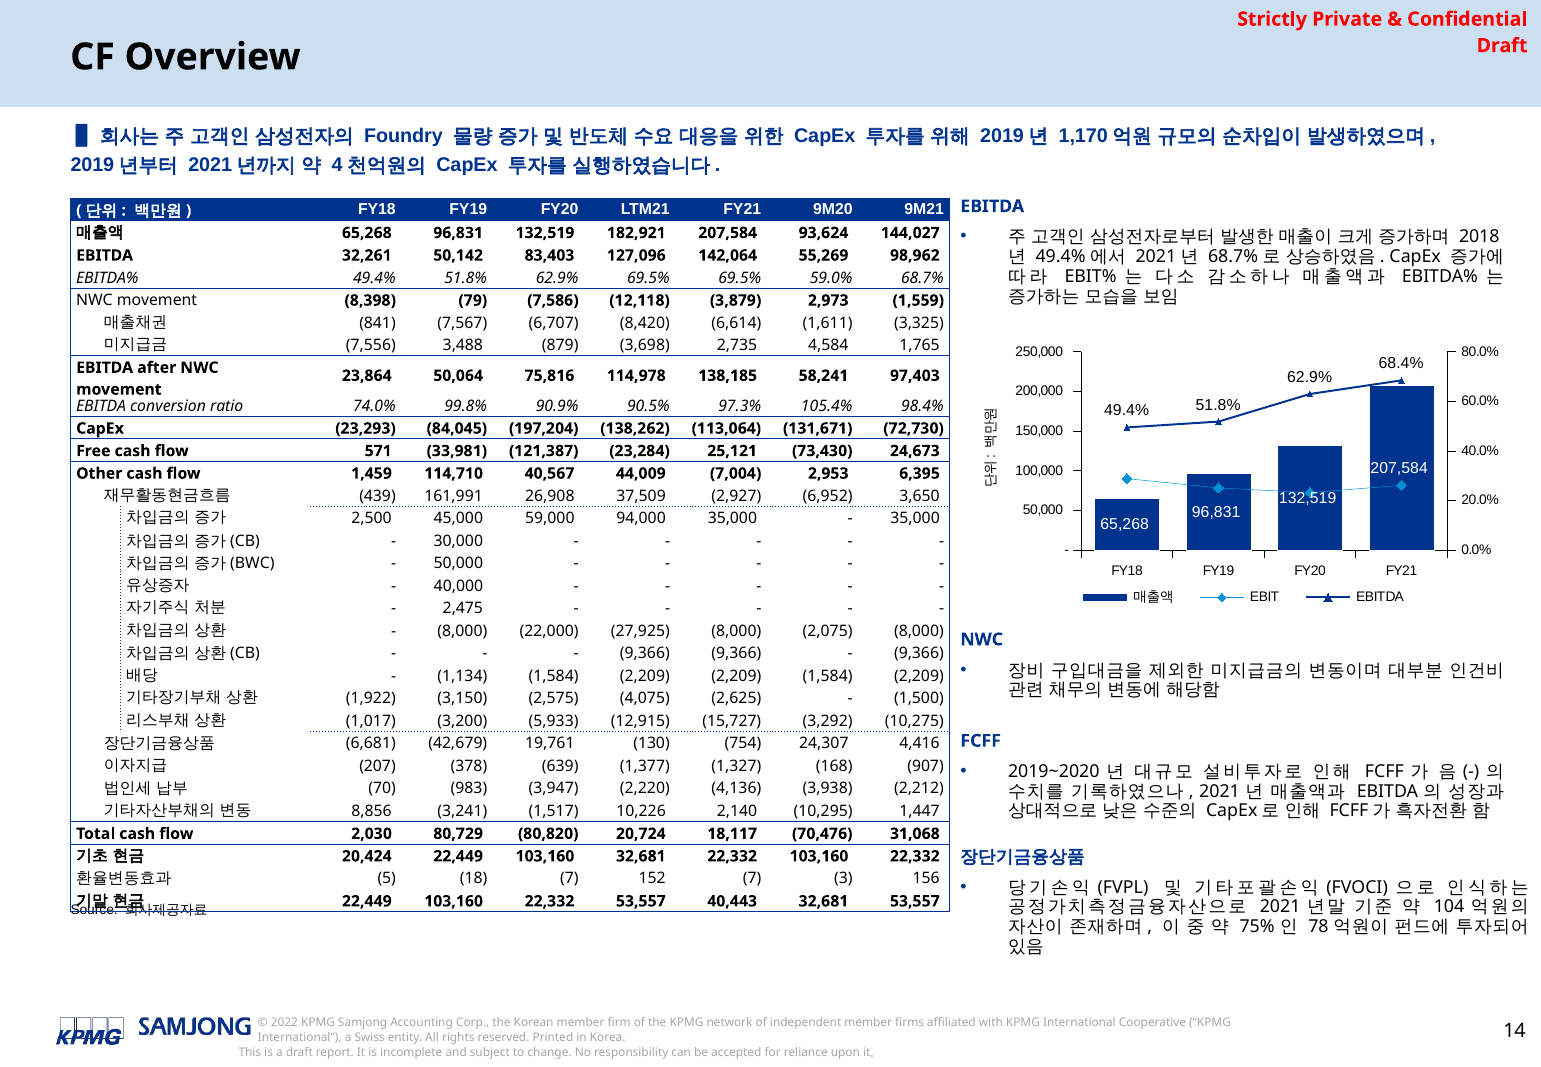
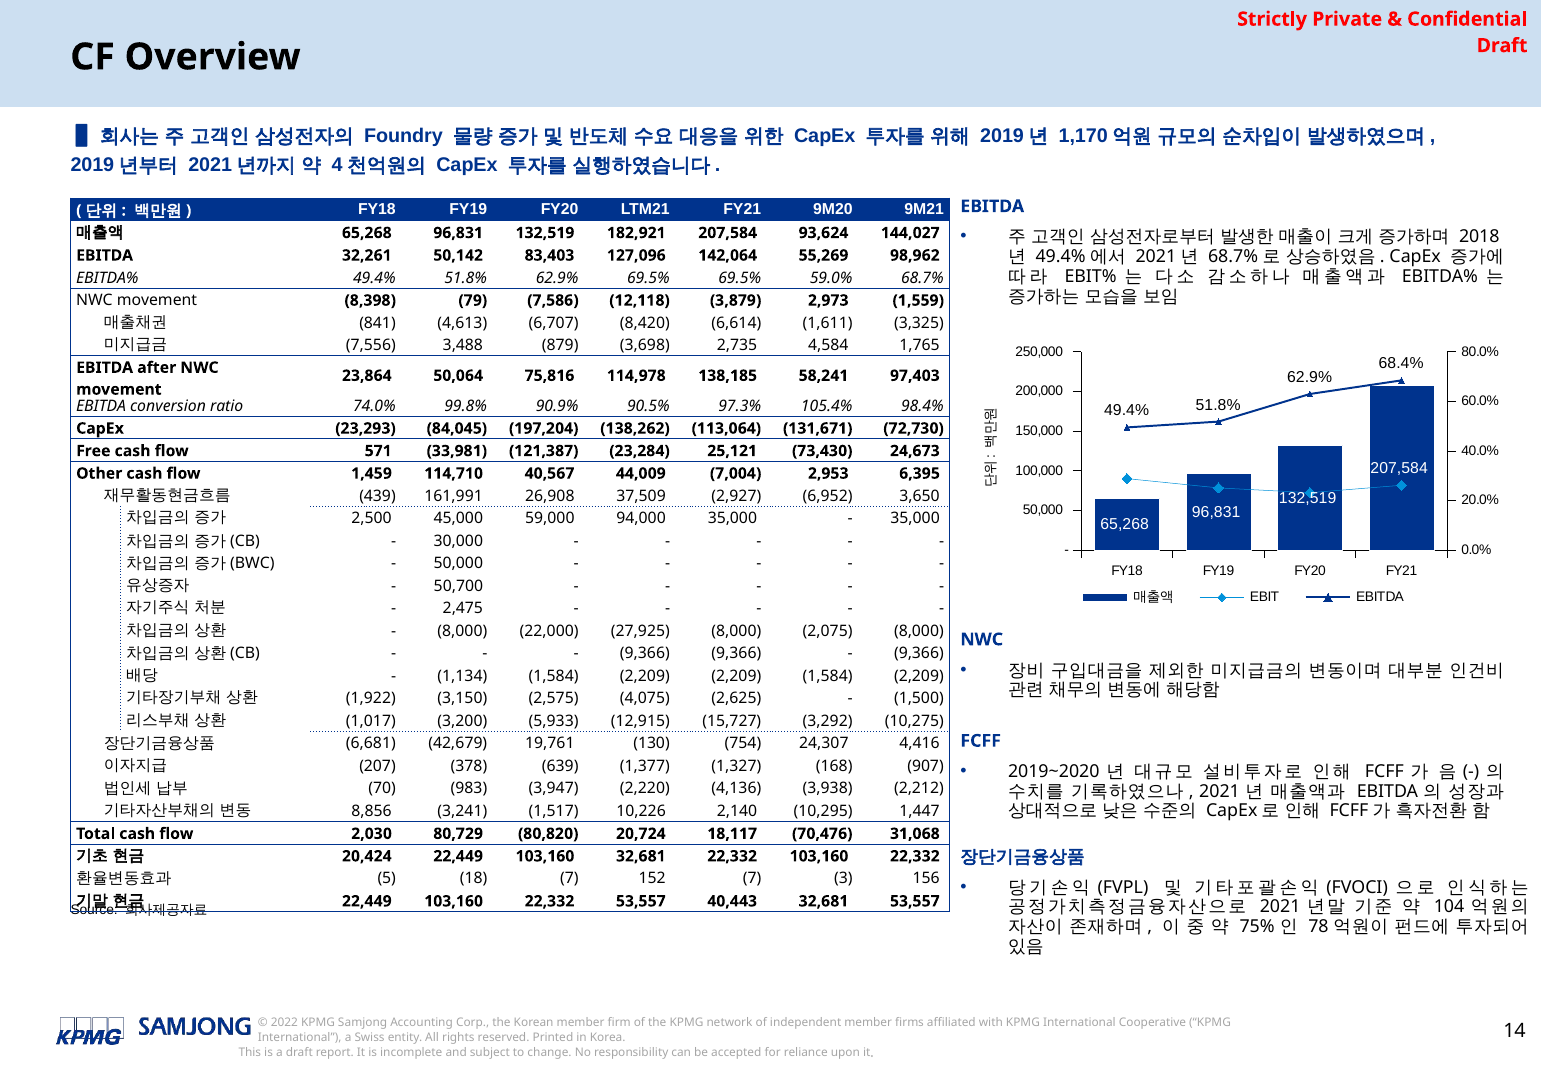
7,567: 7,567 -> 4,613
40,000: 40,000 -> 50,700
